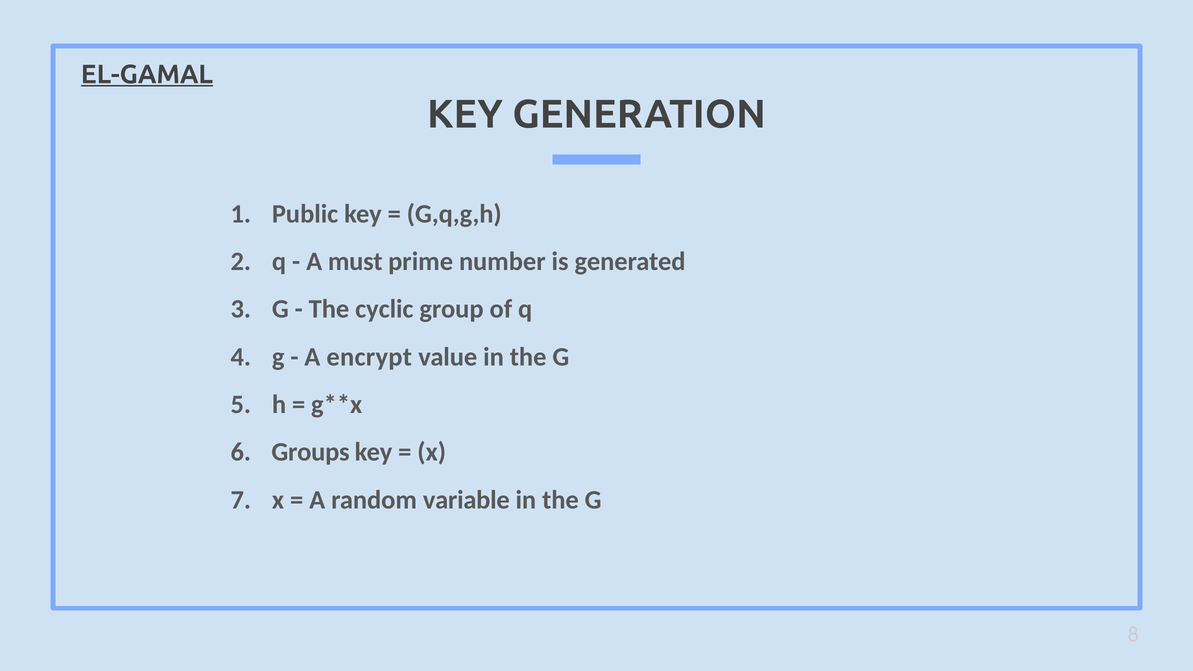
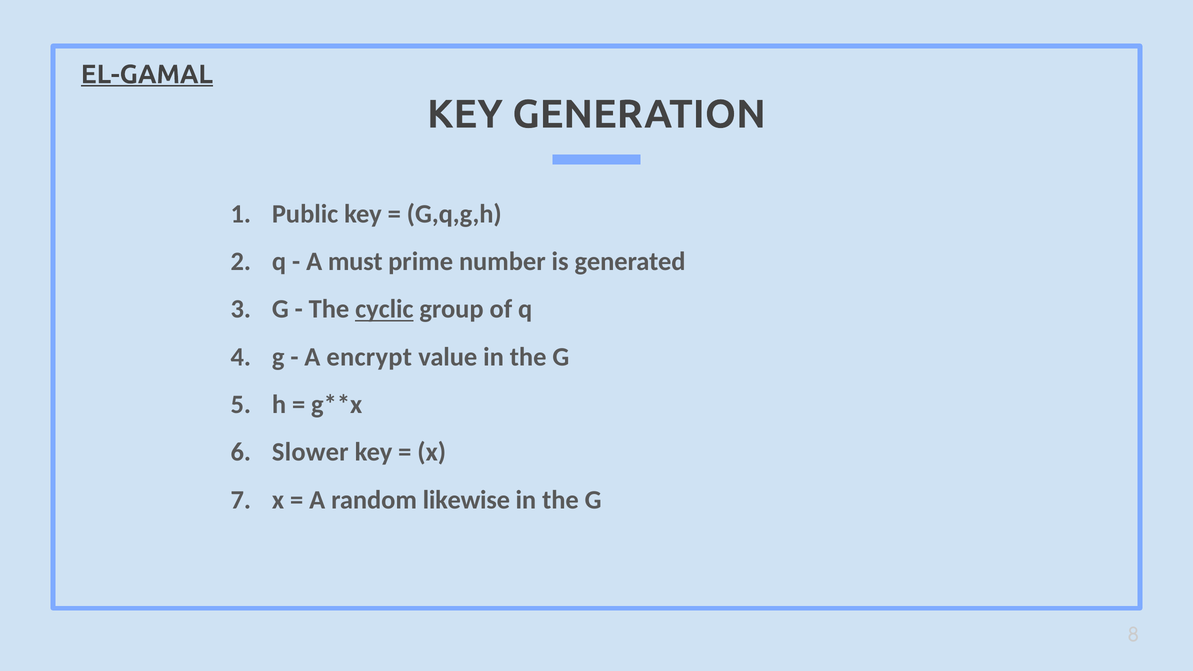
cyclic underline: none -> present
Groups: Groups -> Slower
variable: variable -> likewise
